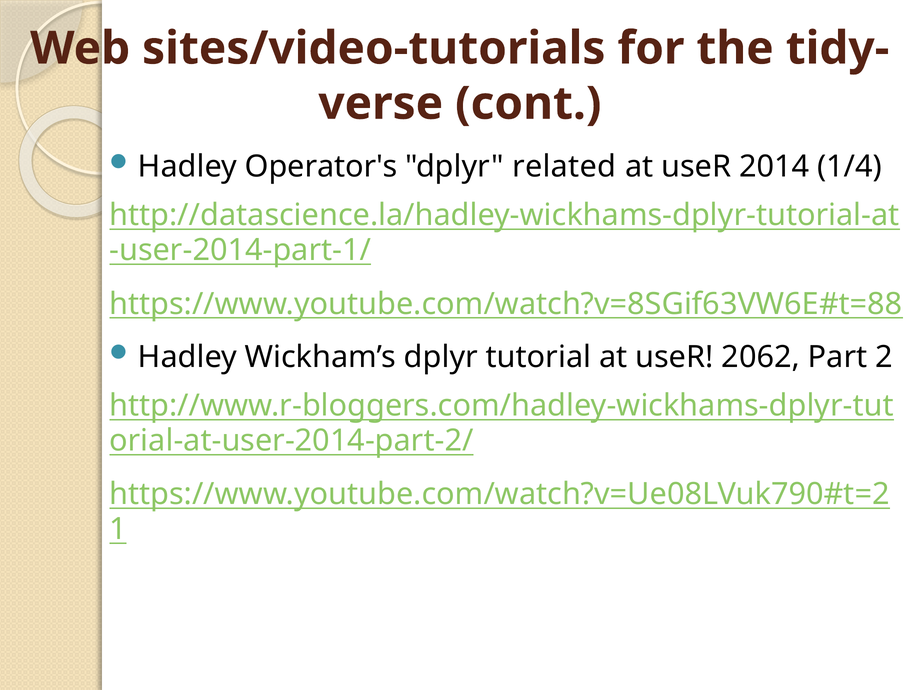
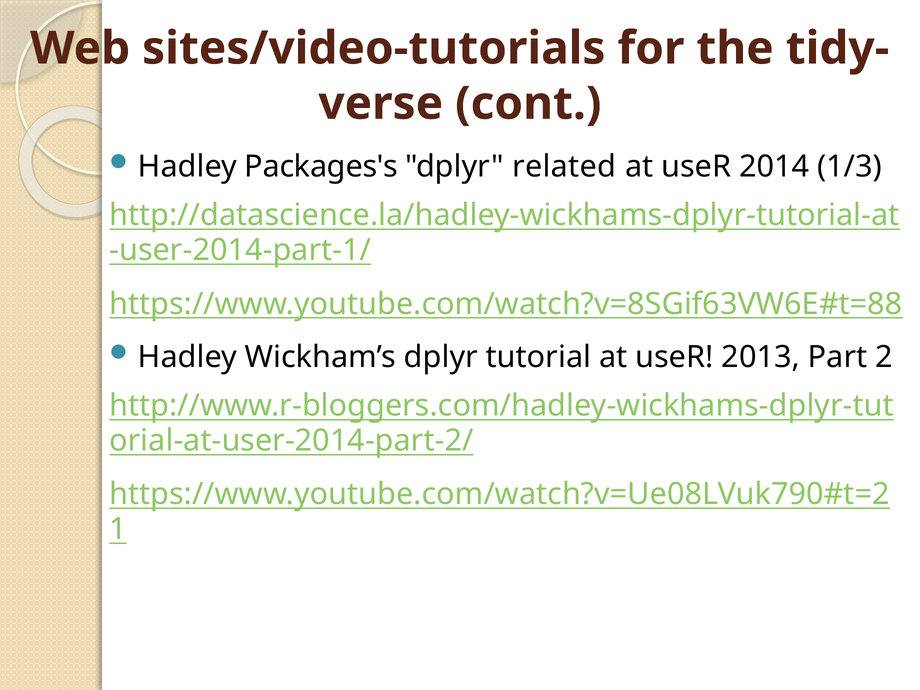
Operator's: Operator's -> Packages's
1/4: 1/4 -> 1/3
2062: 2062 -> 2013
